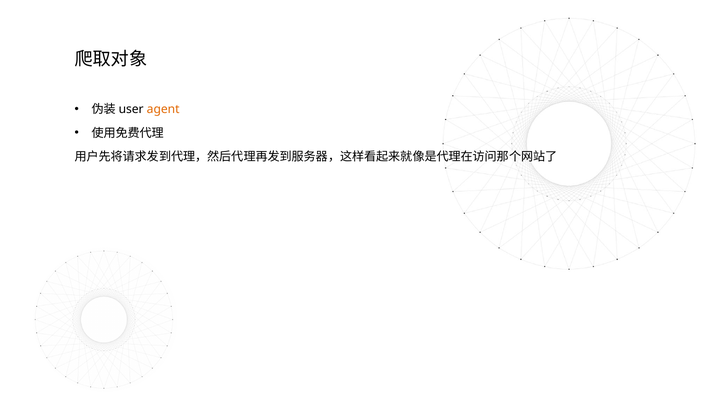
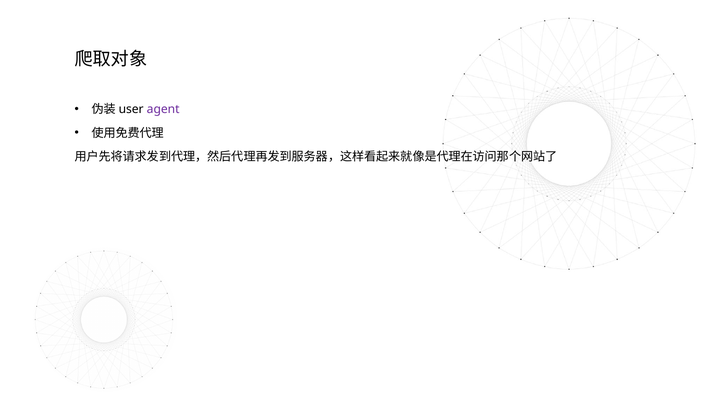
agent colour: orange -> purple
